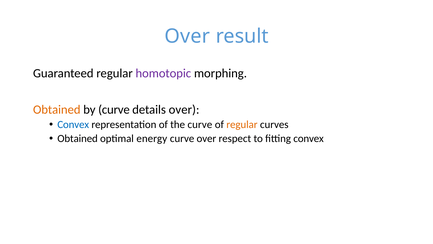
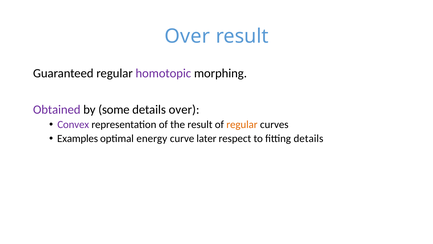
Obtained at (57, 109) colour: orange -> purple
by curve: curve -> some
Convex at (73, 124) colour: blue -> purple
the curve: curve -> result
Obtained at (78, 138): Obtained -> Examples
curve over: over -> later
fitting convex: convex -> details
